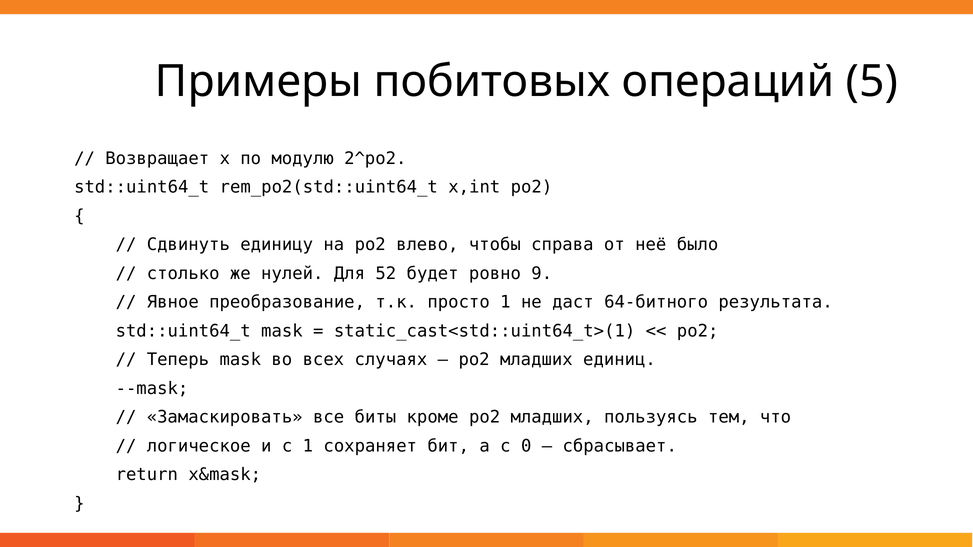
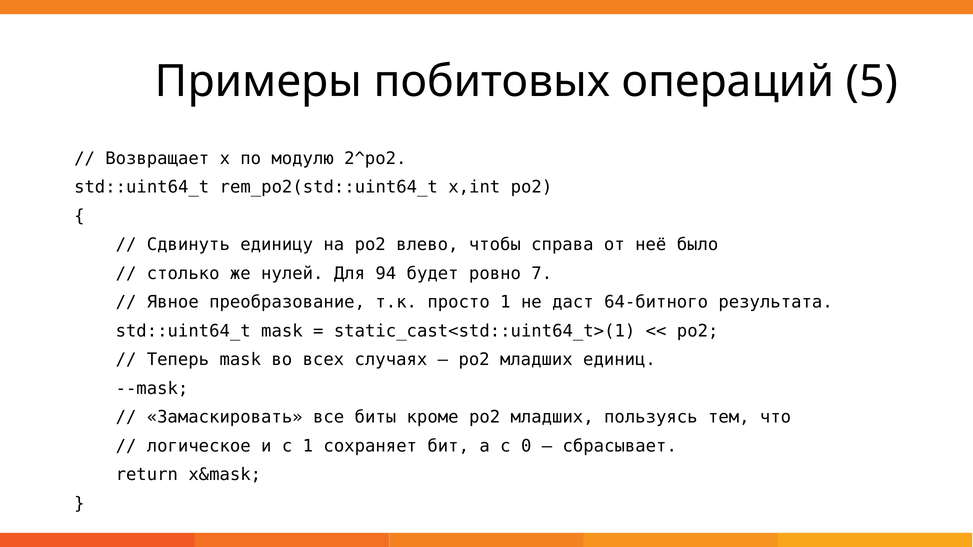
52: 52 -> 94
9: 9 -> 7
